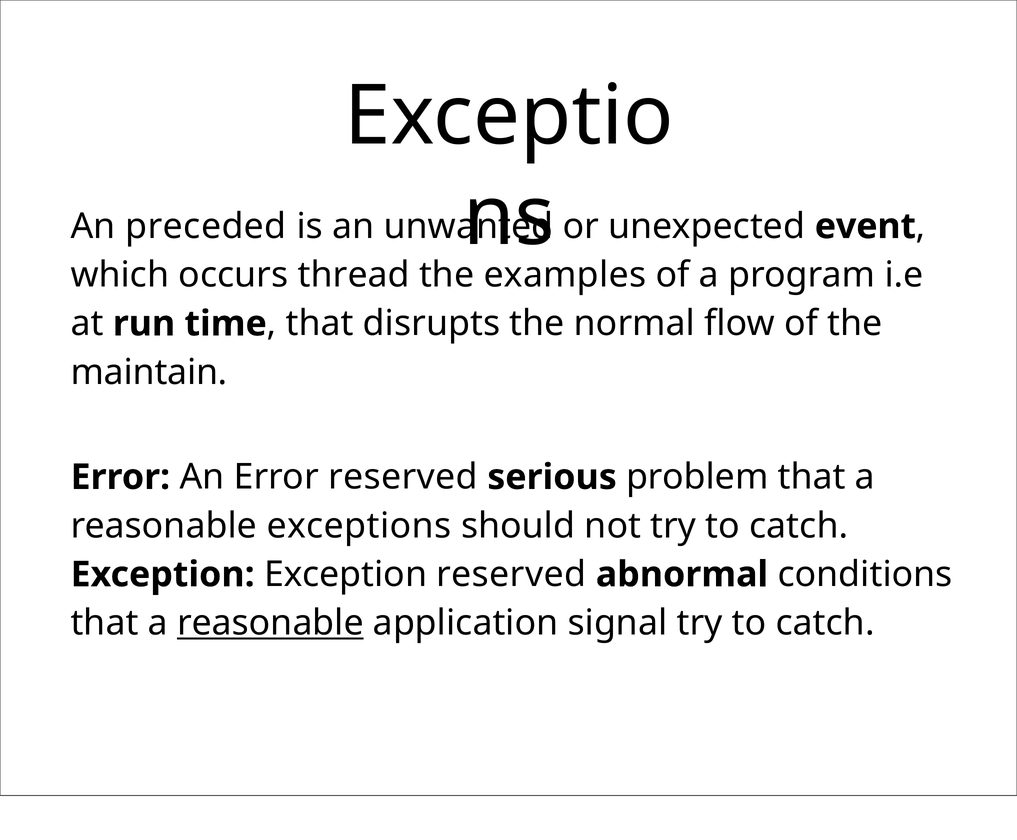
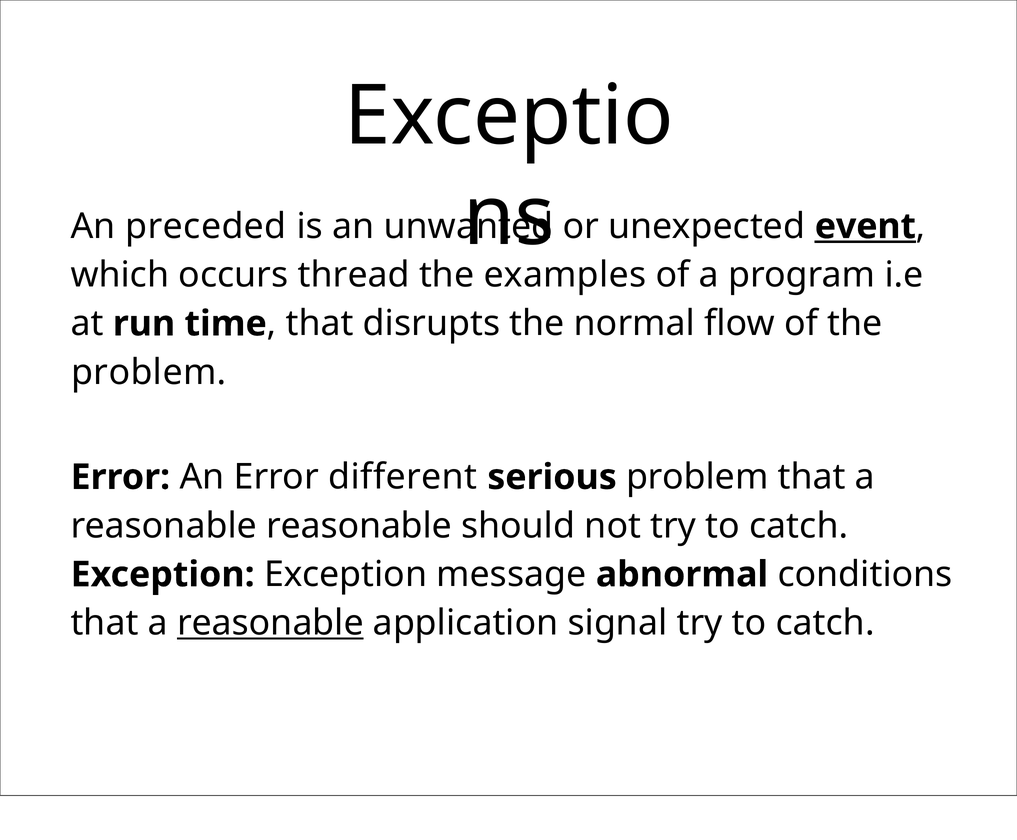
event underline: none -> present
maintain at (149, 372): maintain -> problem
Error reserved: reserved -> different
reasonable exceptions: exceptions -> reasonable
Exception reserved: reserved -> message
